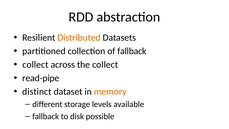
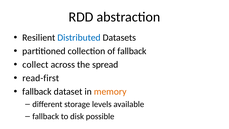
Distributed colour: orange -> blue
the collect: collect -> spread
read-pipe: read-pipe -> read-first
distinct at (37, 92): distinct -> fallback
